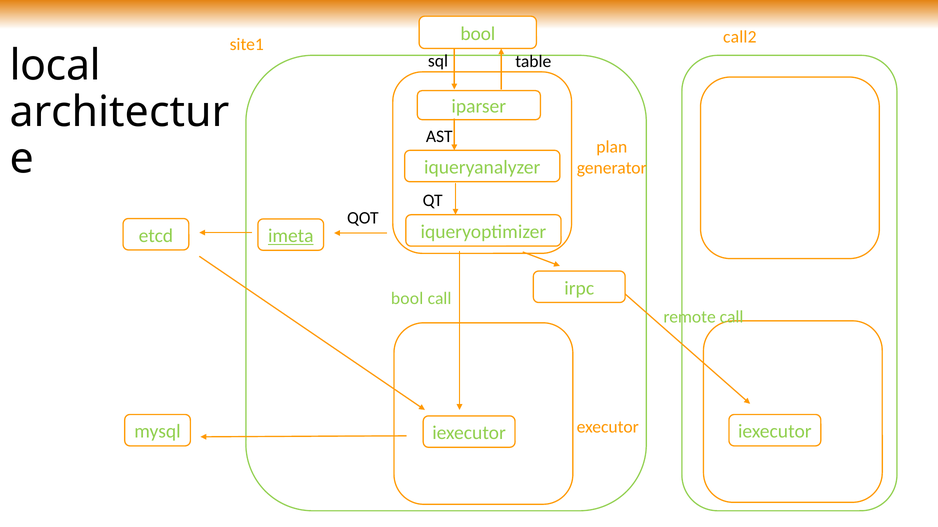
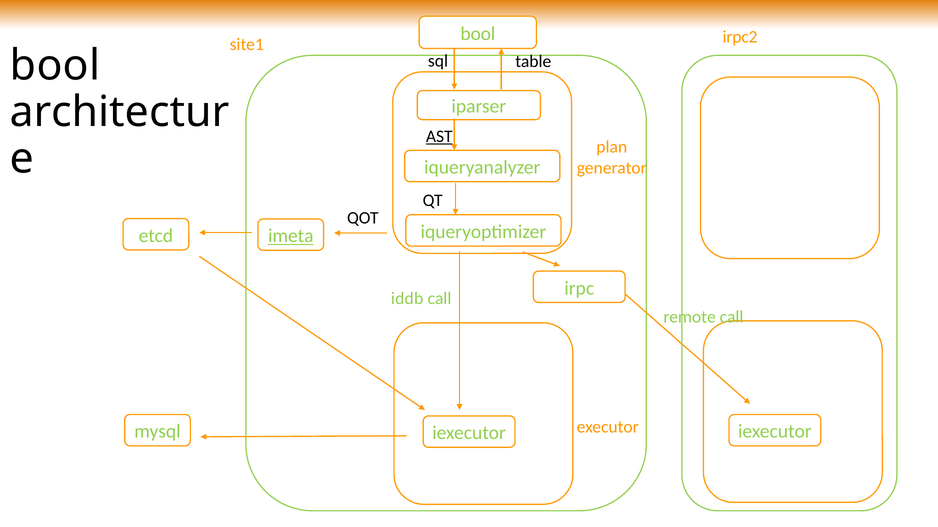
call2: call2 -> irpc2
local at (55, 66): local -> bool
AST underline: none -> present
bool at (407, 299): bool -> iddb
